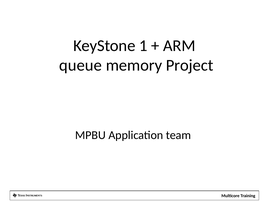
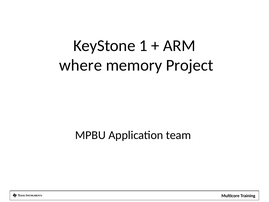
queue: queue -> where
